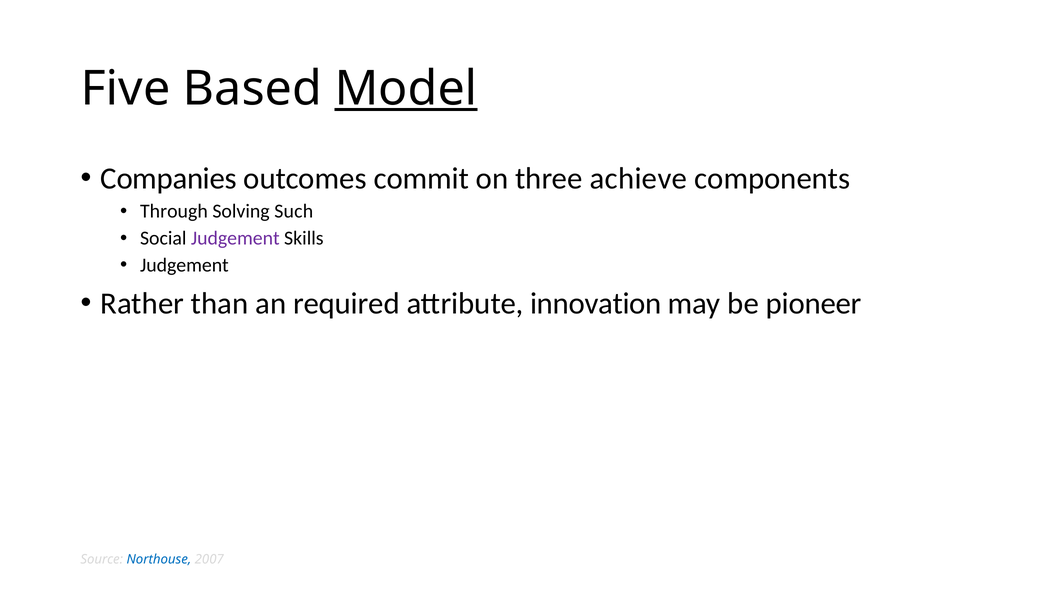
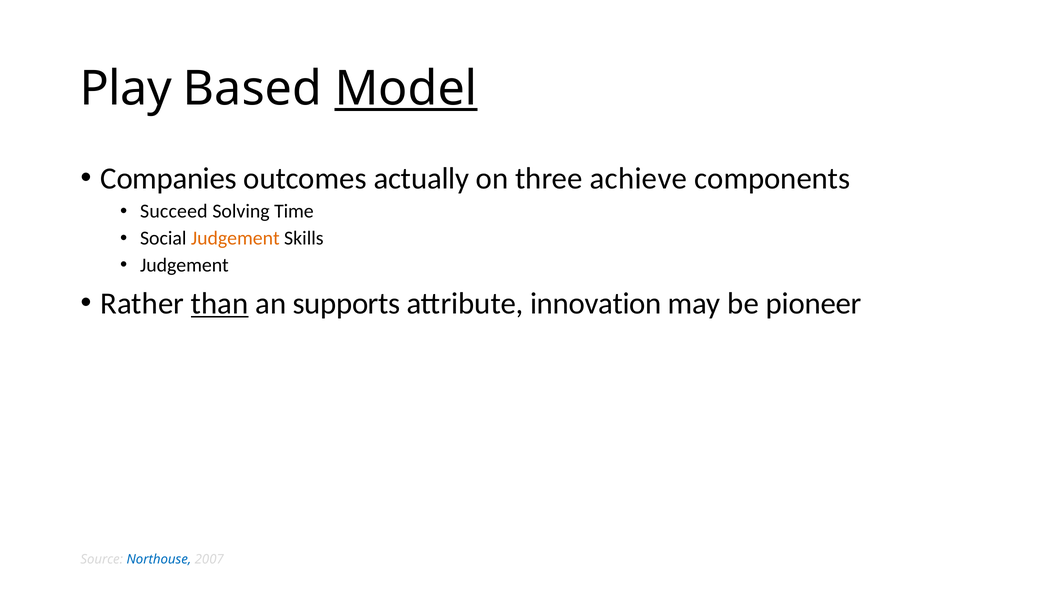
Five: Five -> Play
commit: commit -> actually
Through: Through -> Succeed
Such: Such -> Time
Judgement at (235, 239) colour: purple -> orange
than underline: none -> present
required: required -> supports
